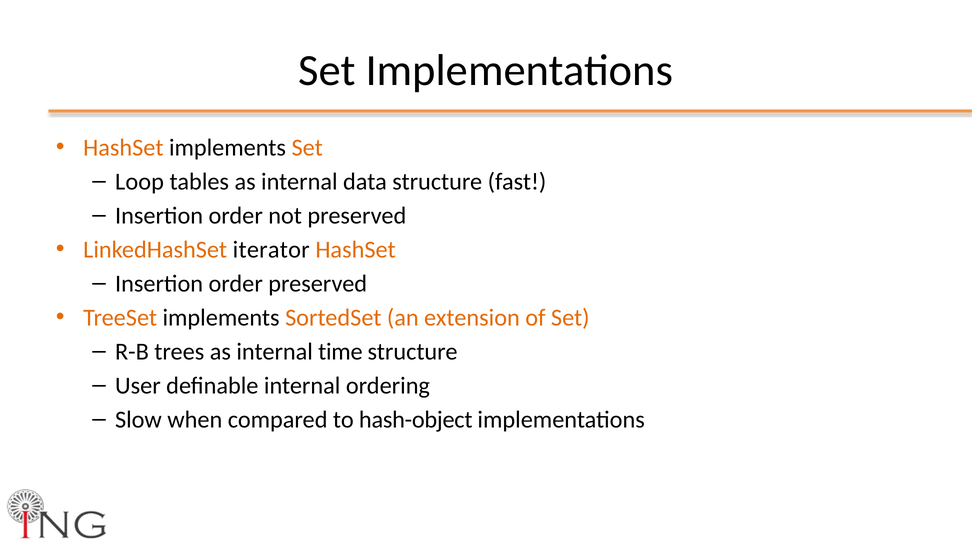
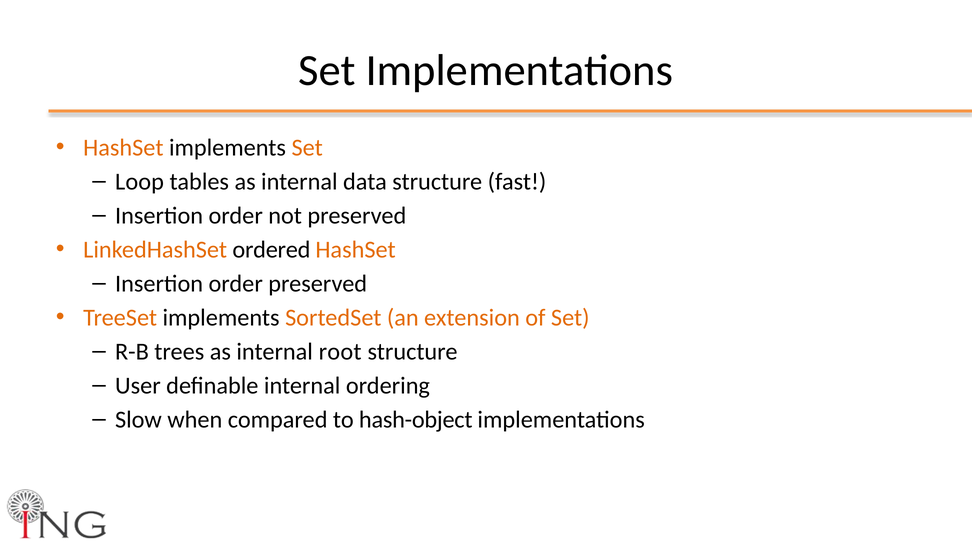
iterator: iterator -> ordered
time: time -> root
